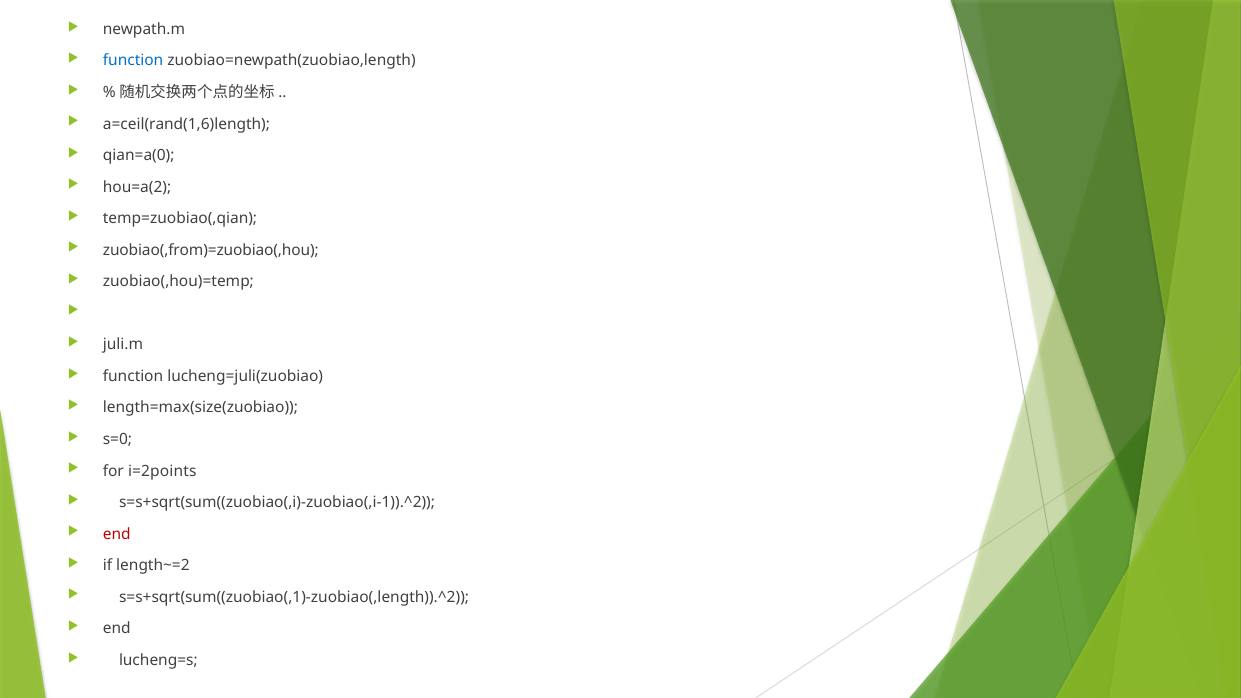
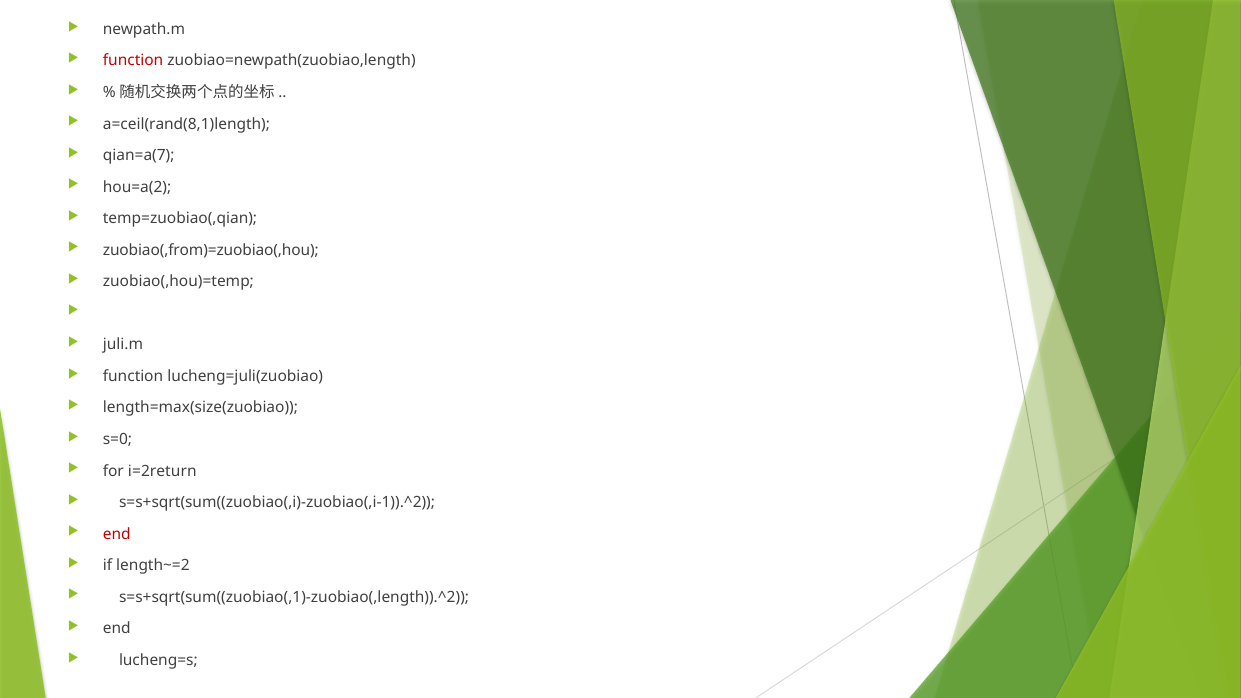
function at (133, 61) colour: blue -> red
a=ceil(rand(1,6)length: a=ceil(rand(1,6)length -> a=ceil(rand(8,1)length
qian=a(0: qian=a(0 -> qian=a(7
i=2points: i=2points -> i=2return
